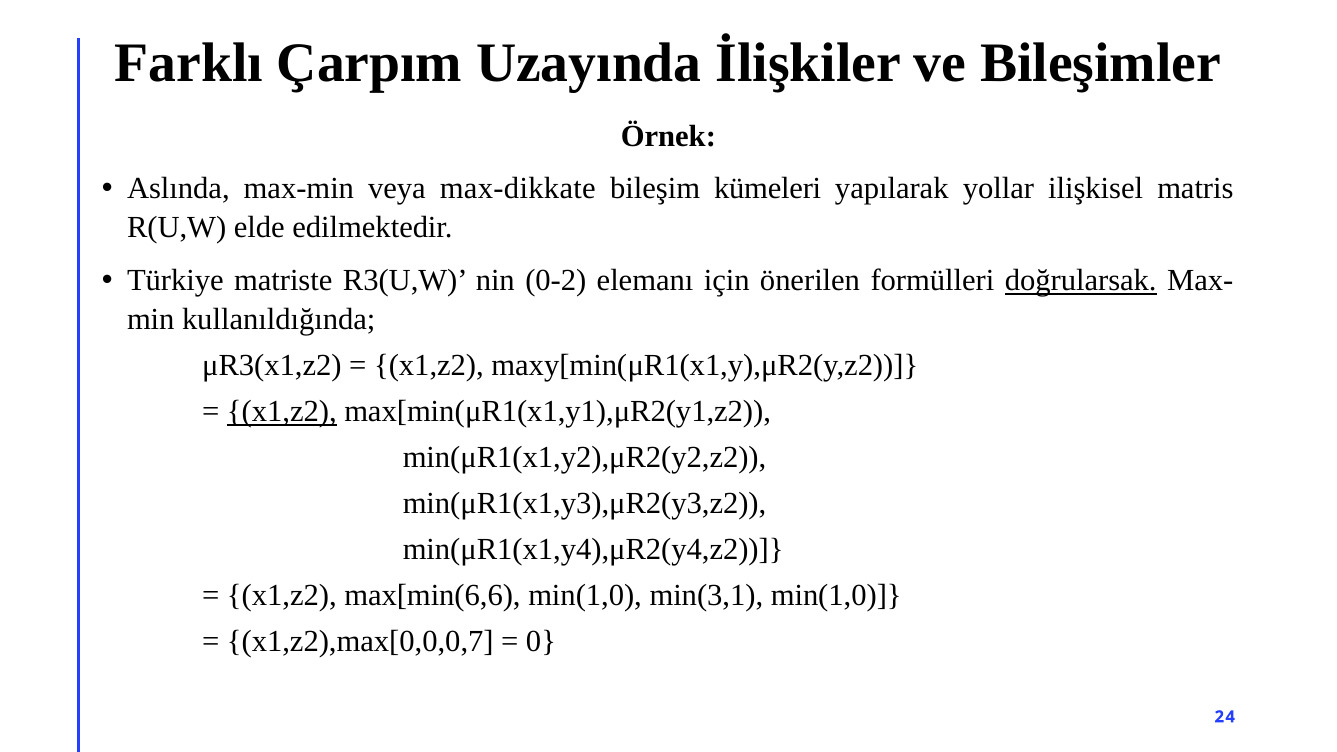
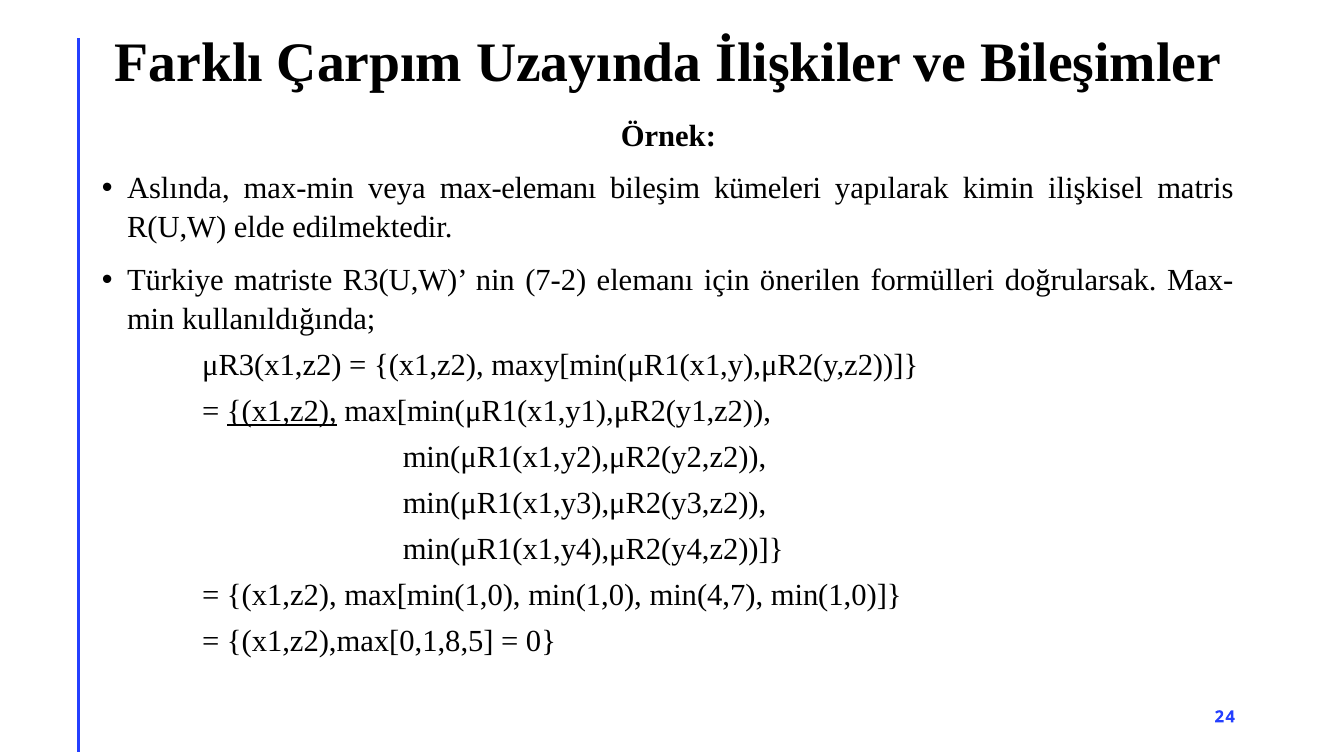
max-dikkate: max-dikkate -> max-elemanı
yollar: yollar -> kimin
0-2: 0-2 -> 7-2
doğrularsak underline: present -> none
max[min(6,6: max[min(6,6 -> max[min(1,0
min(3,1: min(3,1 -> min(4,7
x1,z2),max[0,0,0,7: x1,z2),max[0,0,0,7 -> x1,z2),max[0,1,8,5
